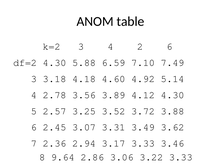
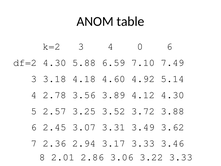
2: 2 -> 0
9.64: 9.64 -> 2.01
